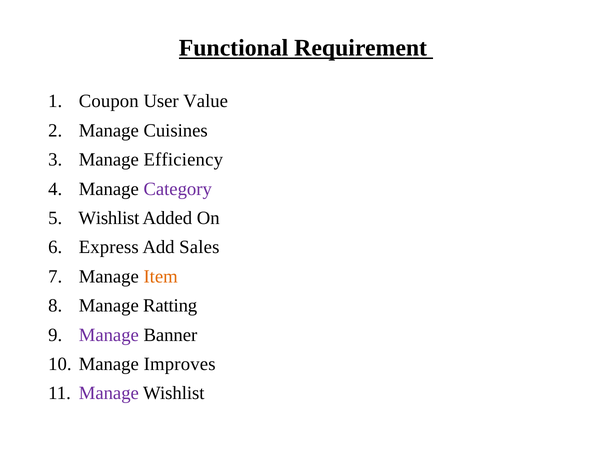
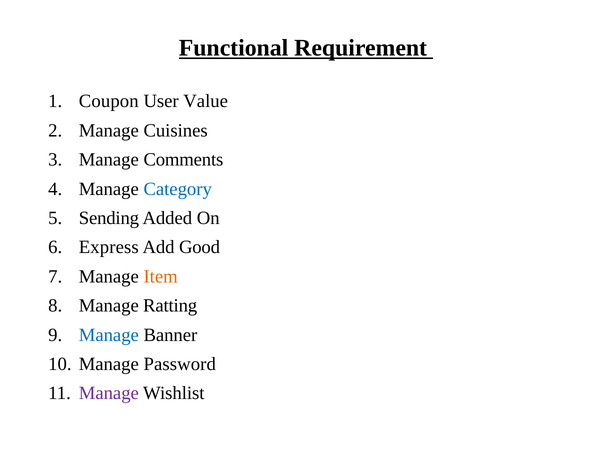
Efficiency: Efficiency -> Comments
Category colour: purple -> blue
Wishlist at (109, 218): Wishlist -> Sending
Sales: Sales -> Good
Manage at (109, 335) colour: purple -> blue
Improves: Improves -> Password
